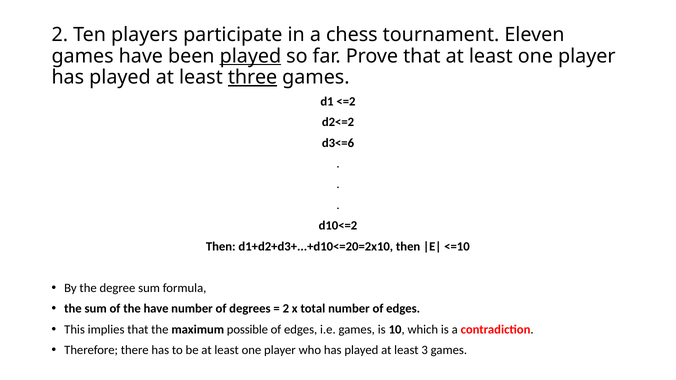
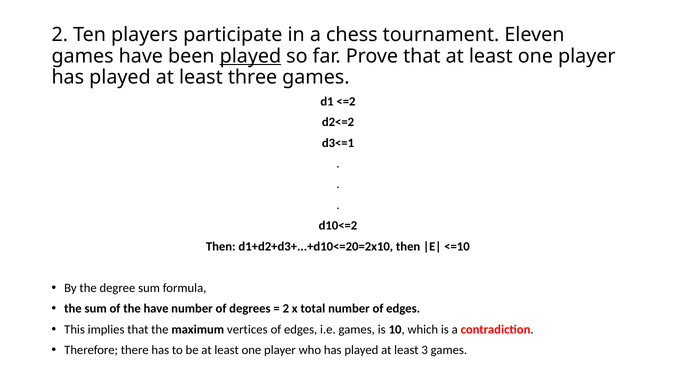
three underline: present -> none
d3<=6: d3<=6 -> d3<=1
possible: possible -> vertices
